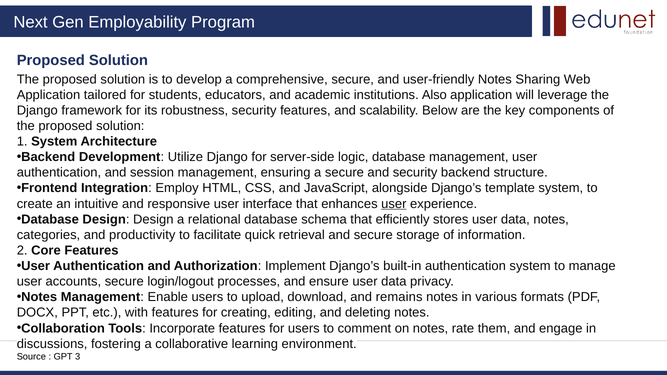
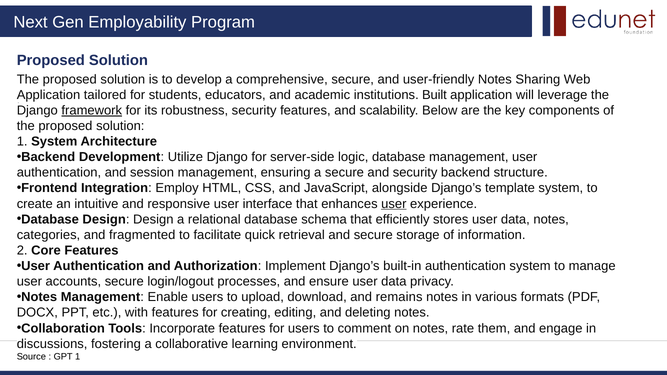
Also: Also -> Built
framework underline: none -> present
productivity: productivity -> fragmented
GPT 3: 3 -> 1
